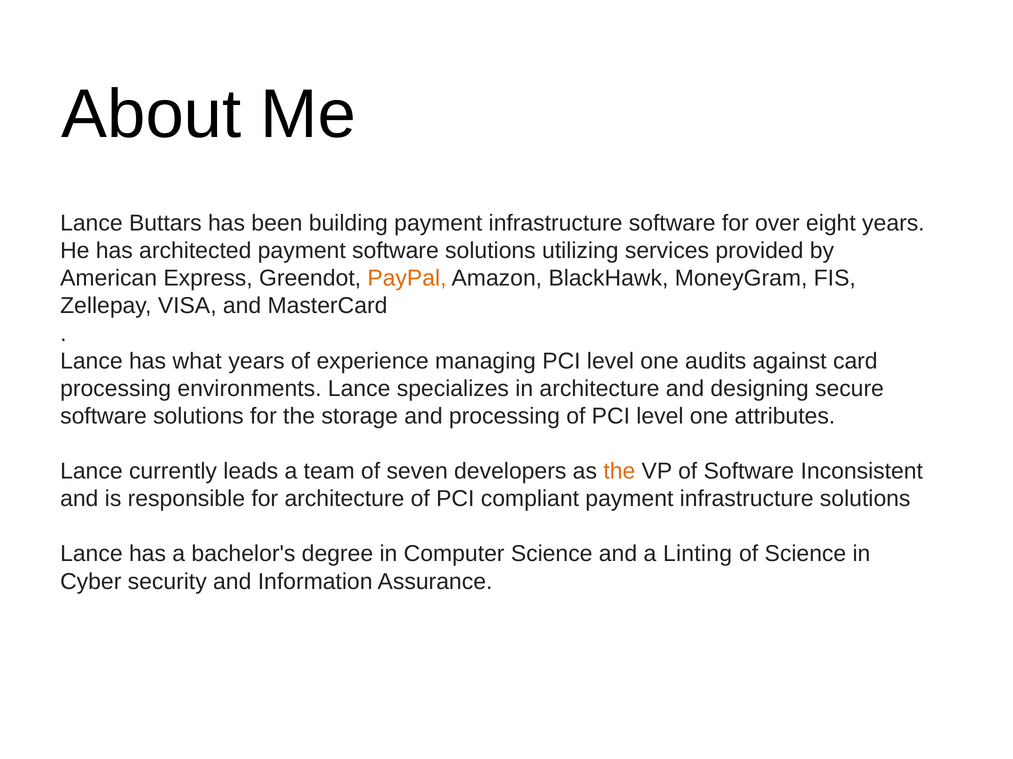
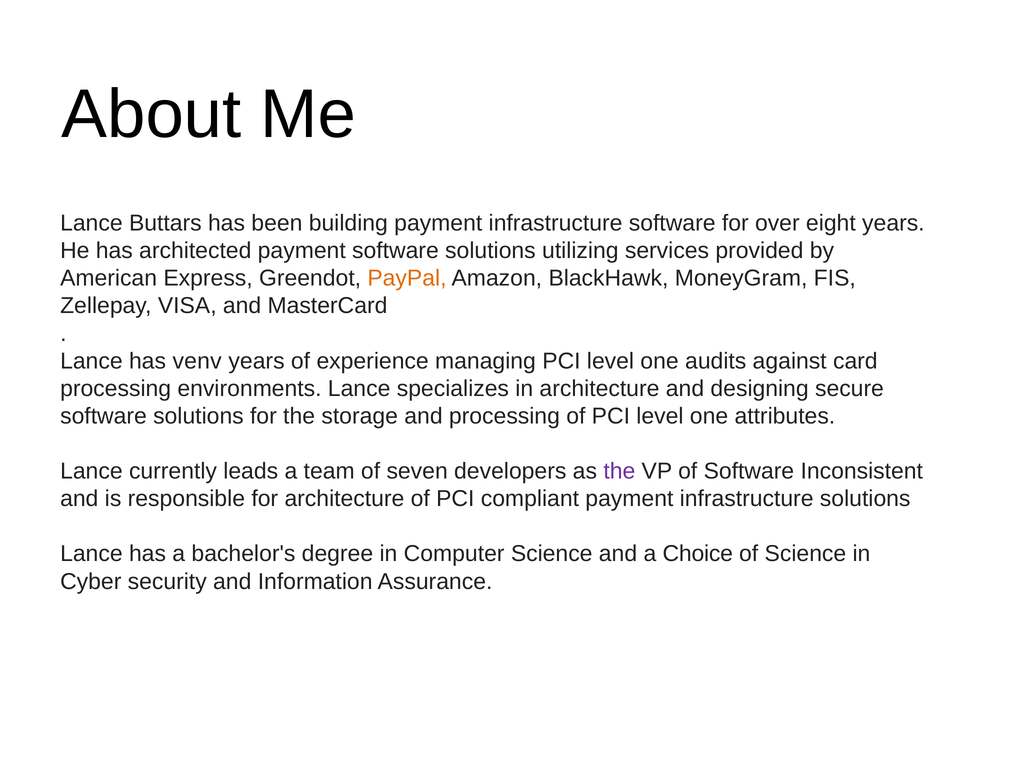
what: what -> venv
the at (619, 471) colour: orange -> purple
Linting: Linting -> Choice
